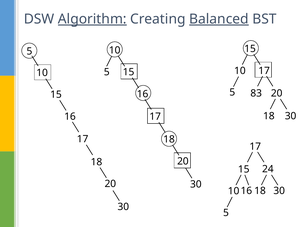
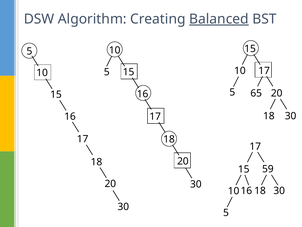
Algorithm underline: present -> none
83: 83 -> 65
24: 24 -> 59
